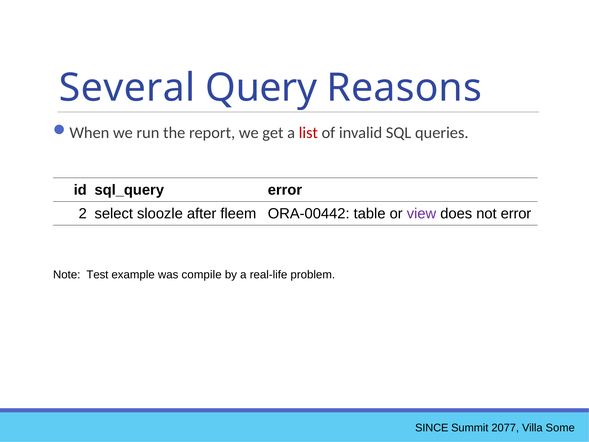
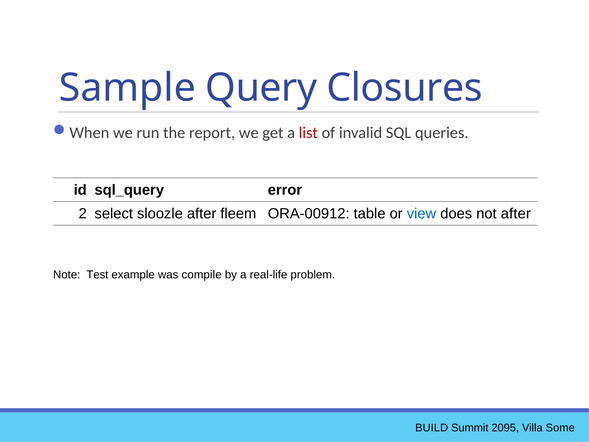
Several: Several -> Sample
Reasons: Reasons -> Closures
ORA-00442: ORA-00442 -> ORA-00912
view colour: purple -> blue
not error: error -> after
SINCE: SINCE -> BUILD
2077: 2077 -> 2095
